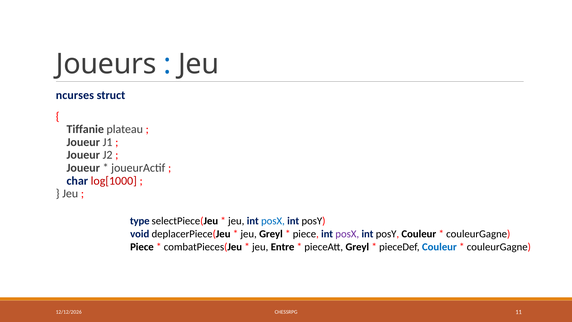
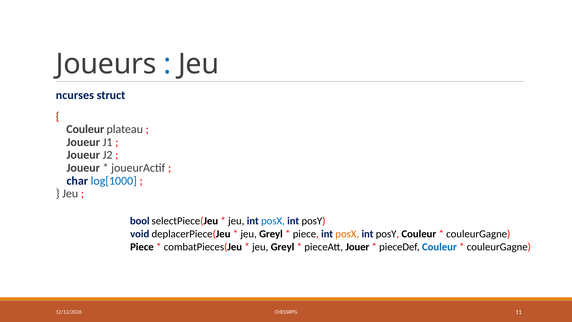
Tiffanie at (85, 129): Tiffanie -> Couleur
log[1000 colour: red -> blue
type: type -> bool
posX at (347, 234) colour: purple -> orange
Entre at (283, 247): Entre -> Greyl
pieceAtt Greyl: Greyl -> Jouer
